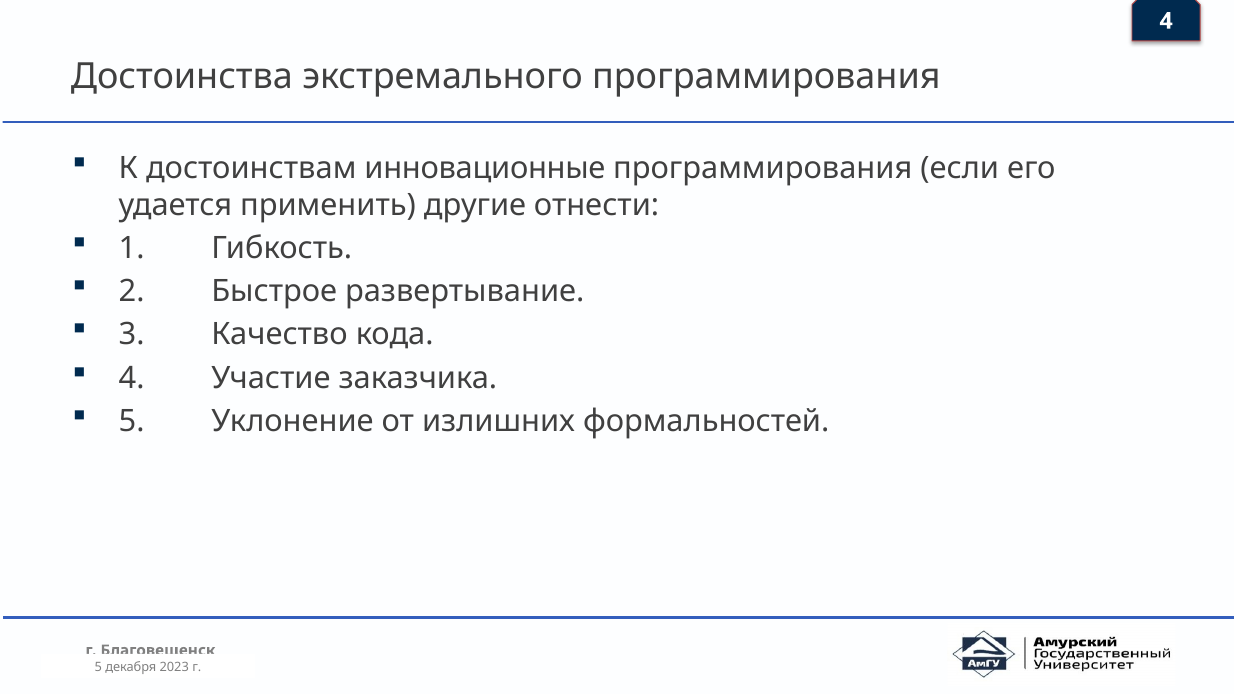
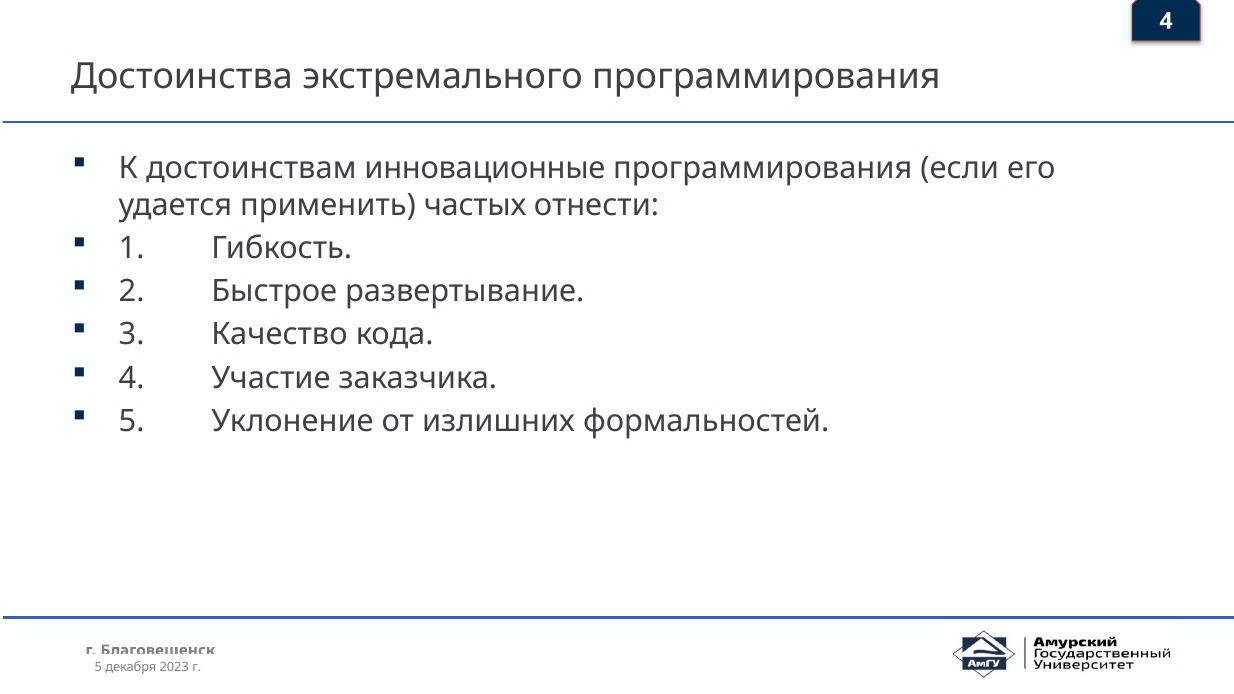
другие: другие -> частых
